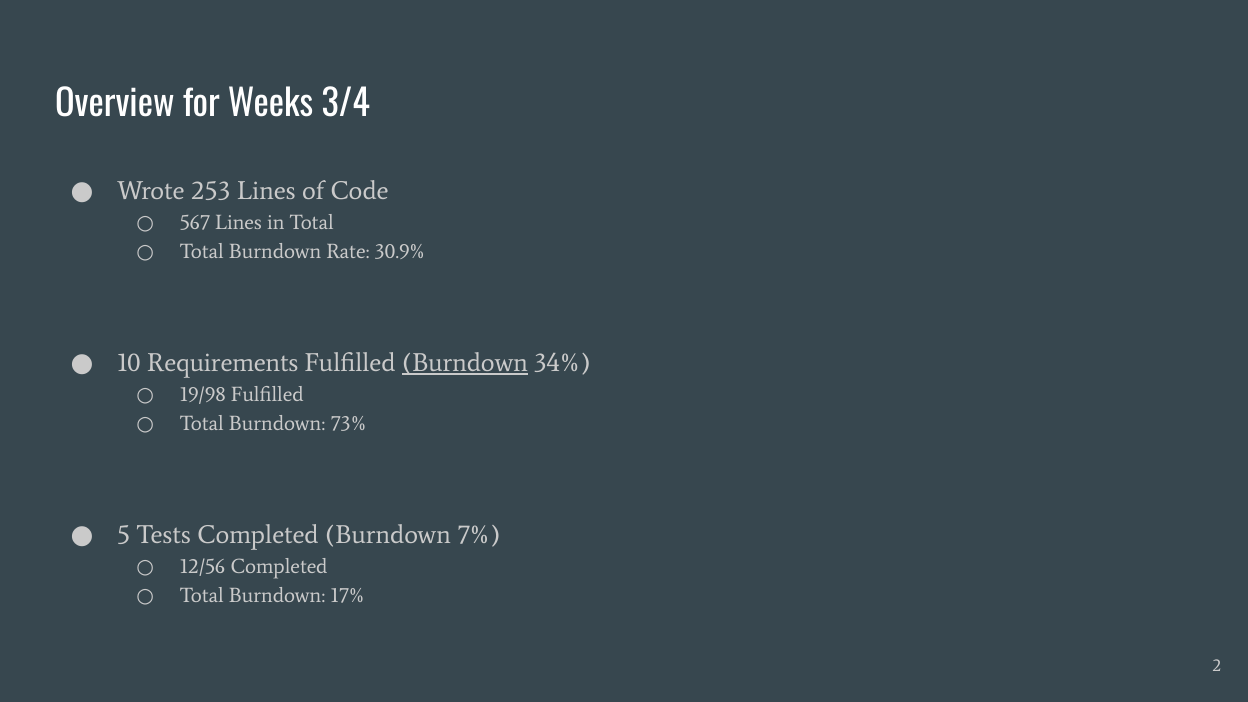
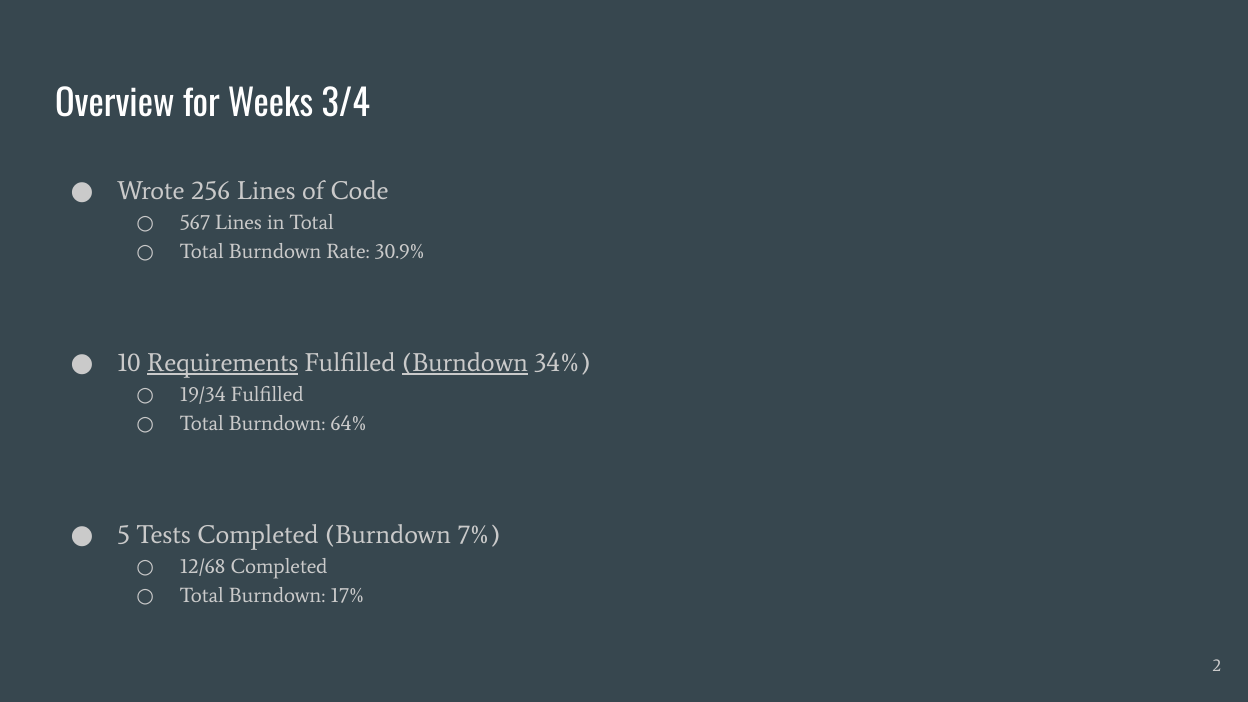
253: 253 -> 256
Requirements underline: none -> present
19/98: 19/98 -> 19/34
73%: 73% -> 64%
12/56: 12/56 -> 12/68
